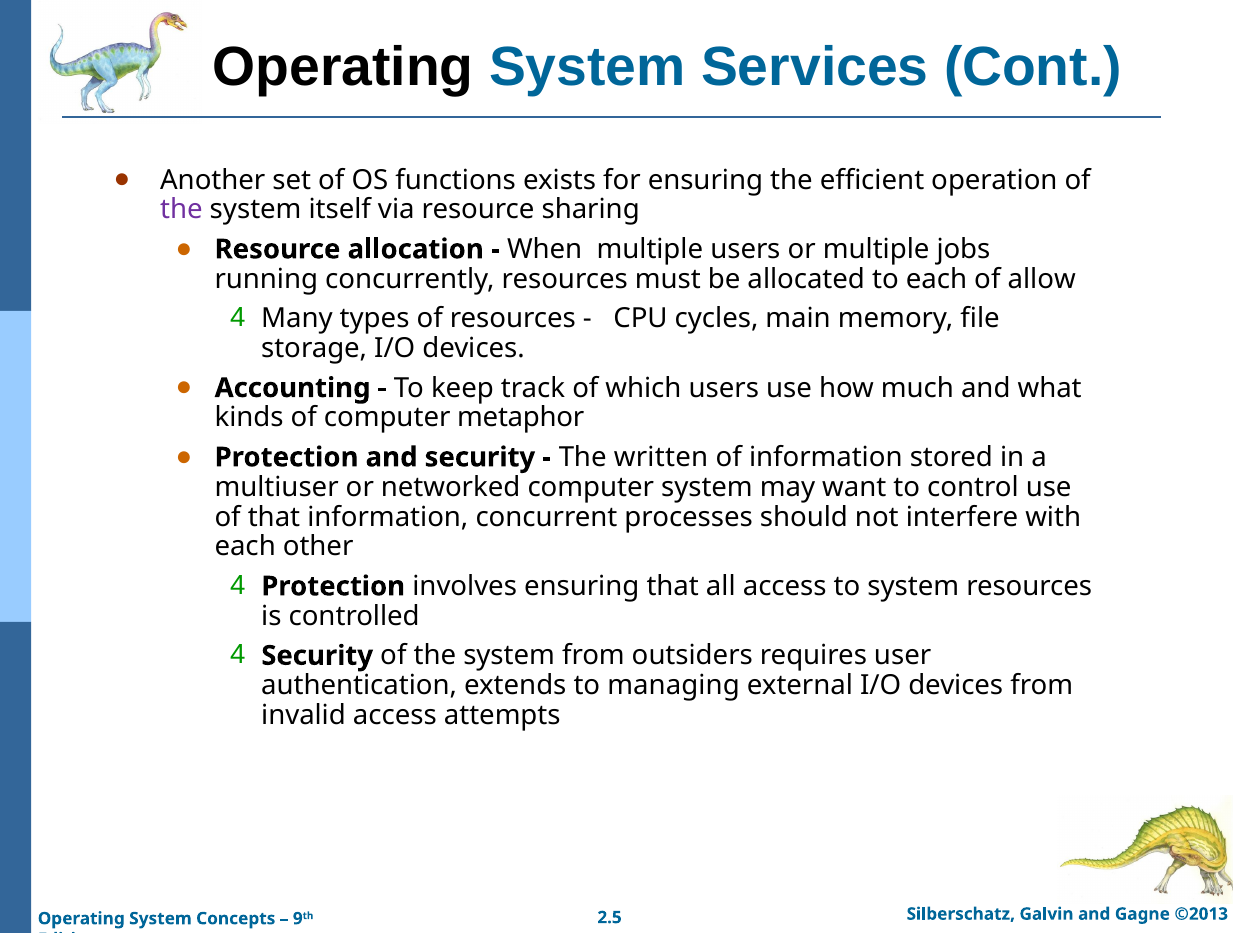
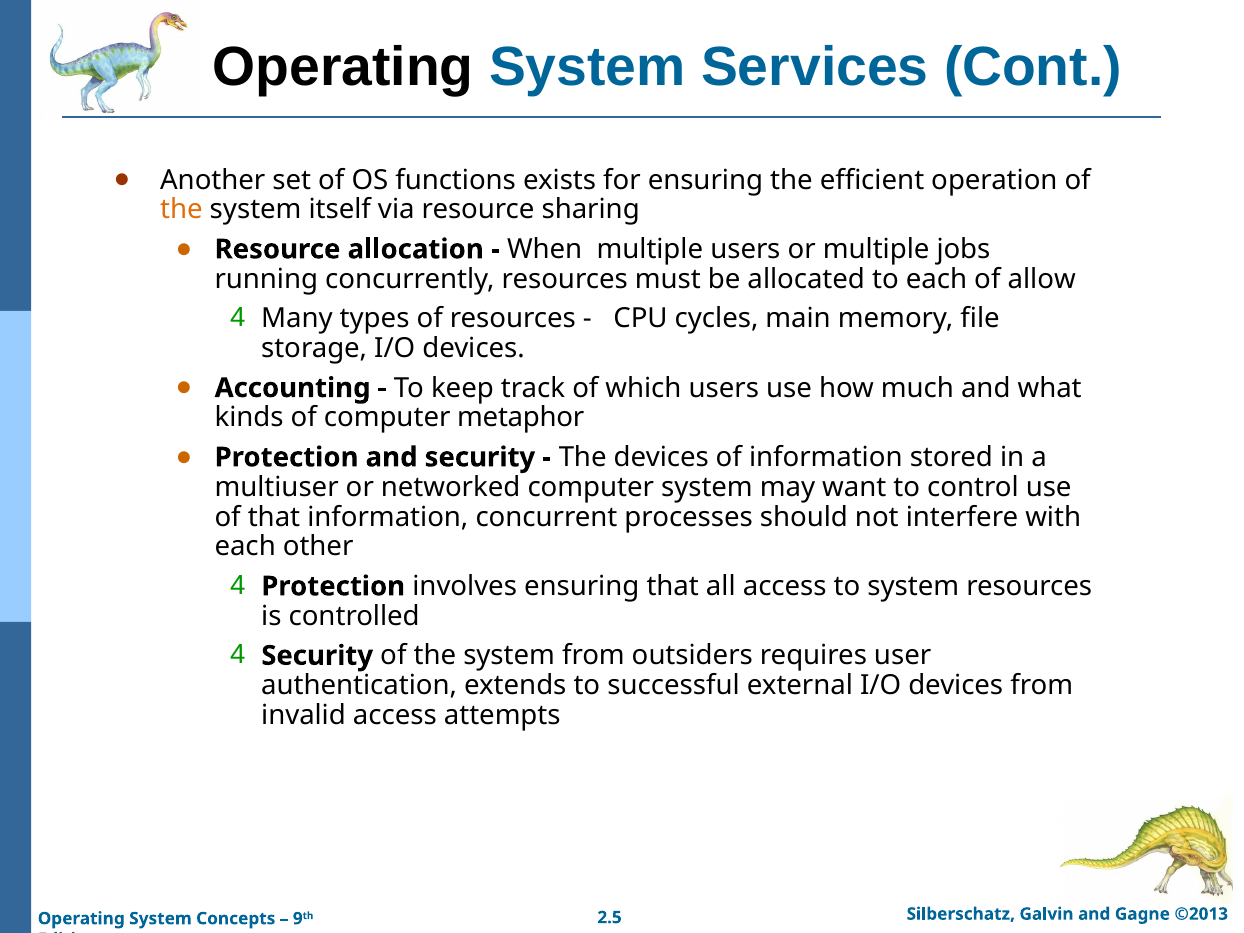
the at (181, 210) colour: purple -> orange
The written: written -> devices
managing: managing -> successful
